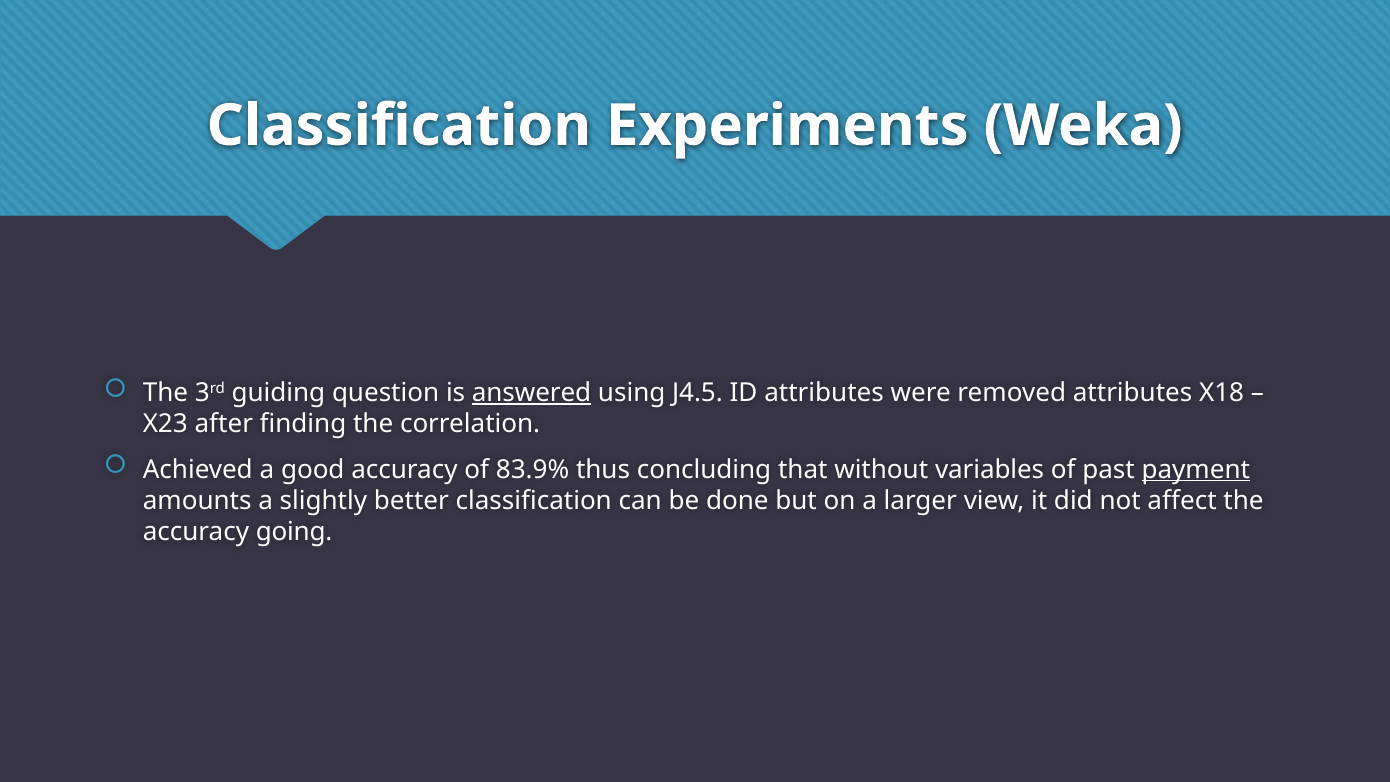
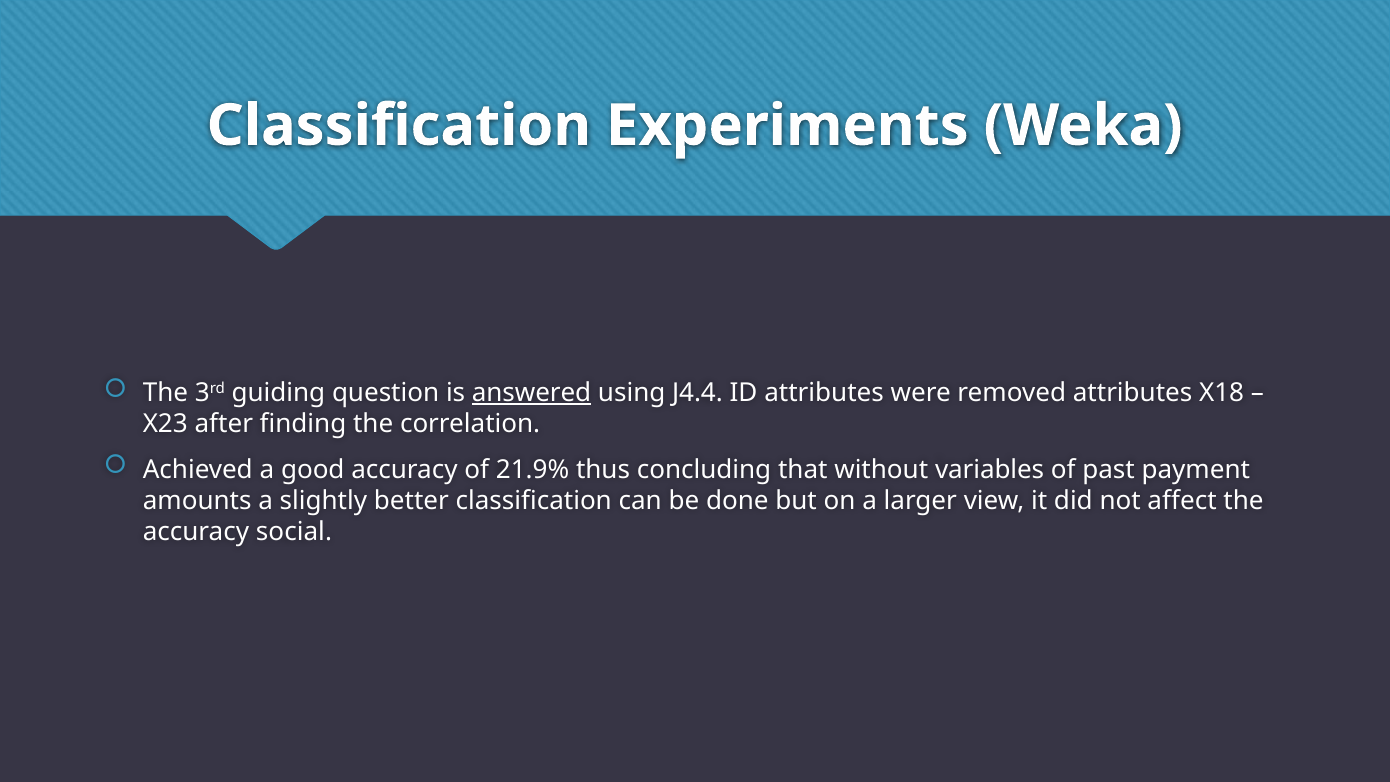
J4.5: J4.5 -> J4.4
83.9%: 83.9% -> 21.9%
payment underline: present -> none
going: going -> social
